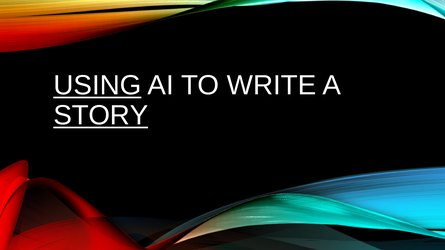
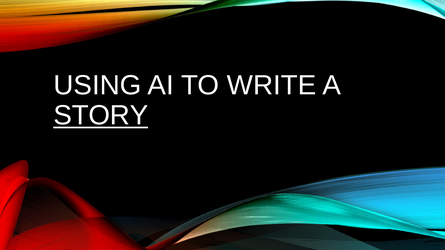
USING underline: present -> none
